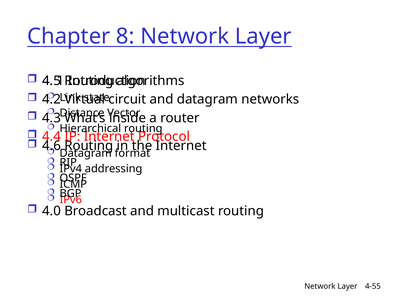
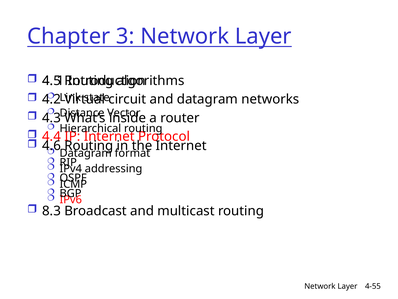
8: 8 -> 3
4.0: 4.0 -> 8.3
